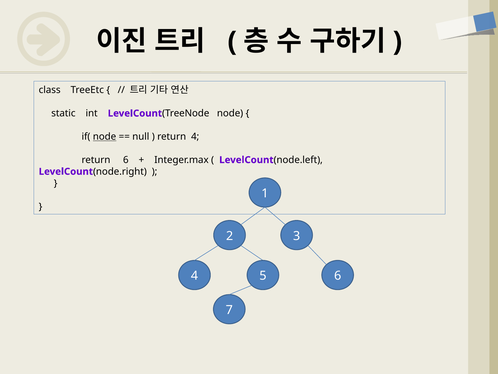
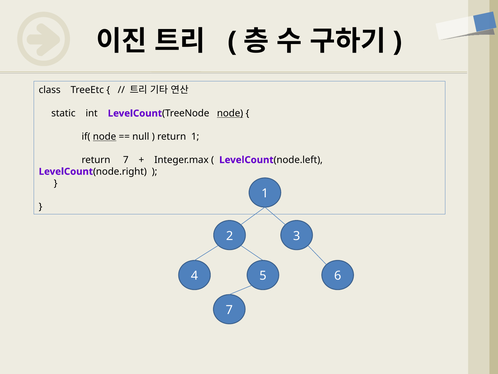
node at (230, 113) underline: none -> present
return 4: 4 -> 1
return 6: 6 -> 7
